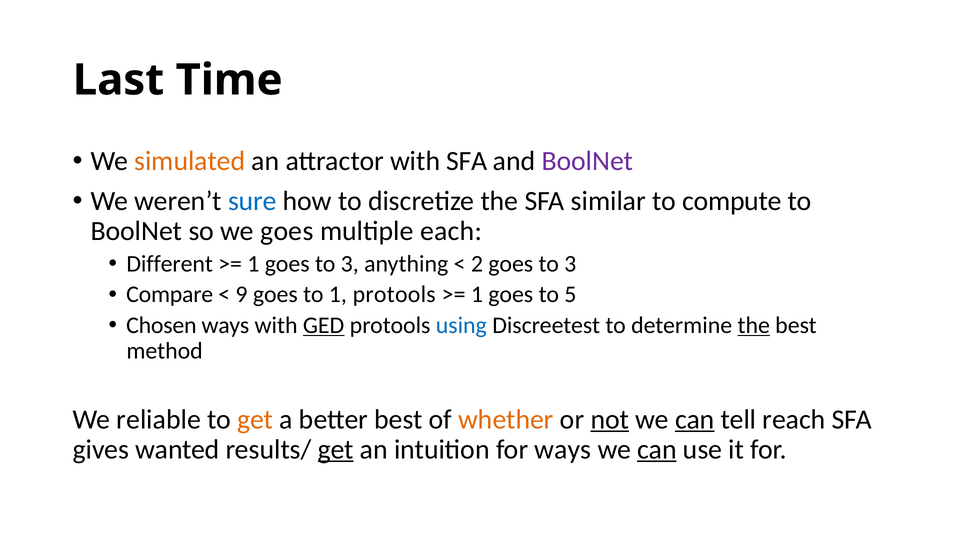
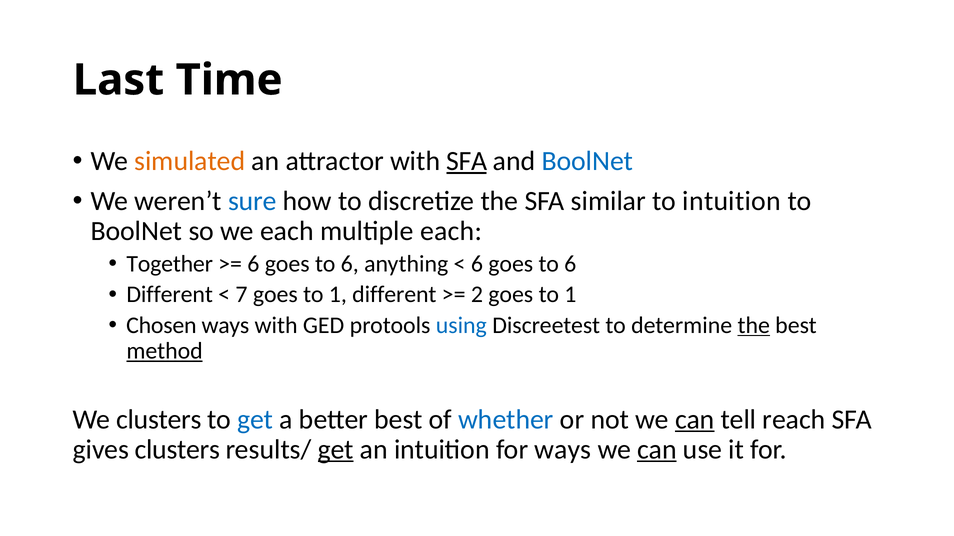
SFA at (467, 161) underline: none -> present
BoolNet at (587, 161) colour: purple -> blue
to compute: compute -> intuition
we goes: goes -> each
Different: Different -> Together
1 at (253, 264): 1 -> 6
3 at (350, 264): 3 -> 6
2 at (477, 264): 2 -> 6
3 at (570, 264): 3 -> 6
Compare at (170, 295): Compare -> Different
9: 9 -> 7
1 protools: protools -> different
1 at (477, 295): 1 -> 2
5 at (570, 295): 5 -> 1
GED underline: present -> none
method underline: none -> present
We reliable: reliable -> clusters
get at (255, 420) colour: orange -> blue
whether colour: orange -> blue
not underline: present -> none
gives wanted: wanted -> clusters
